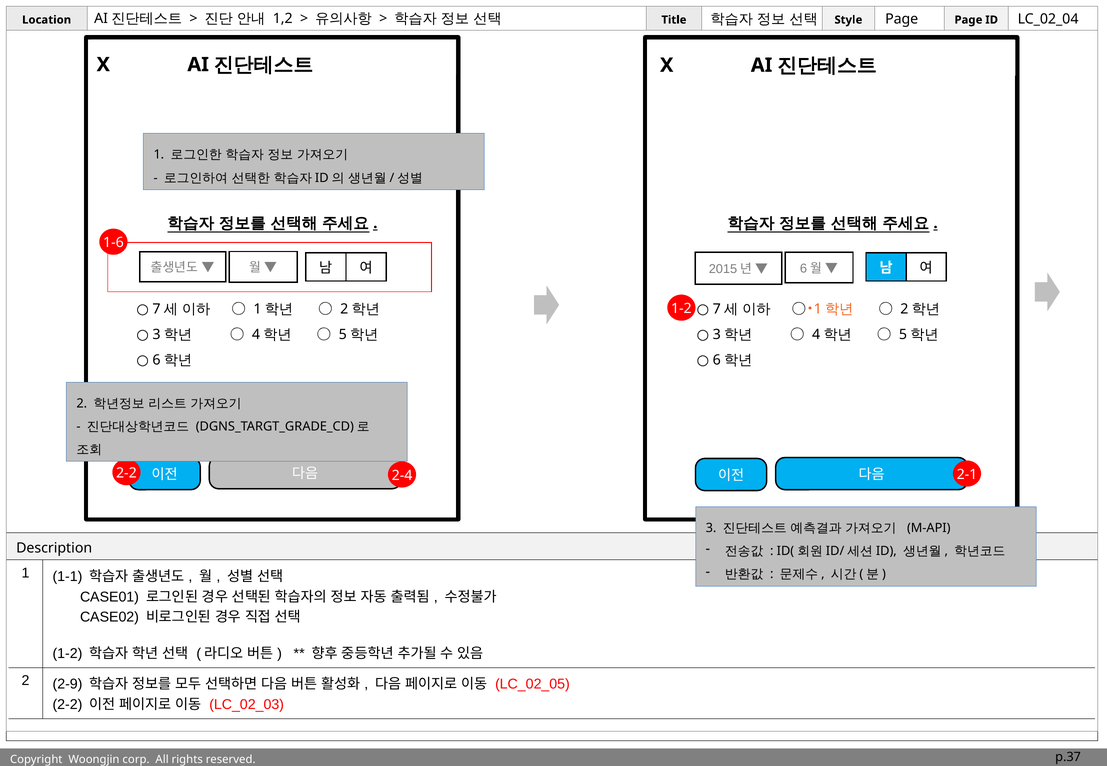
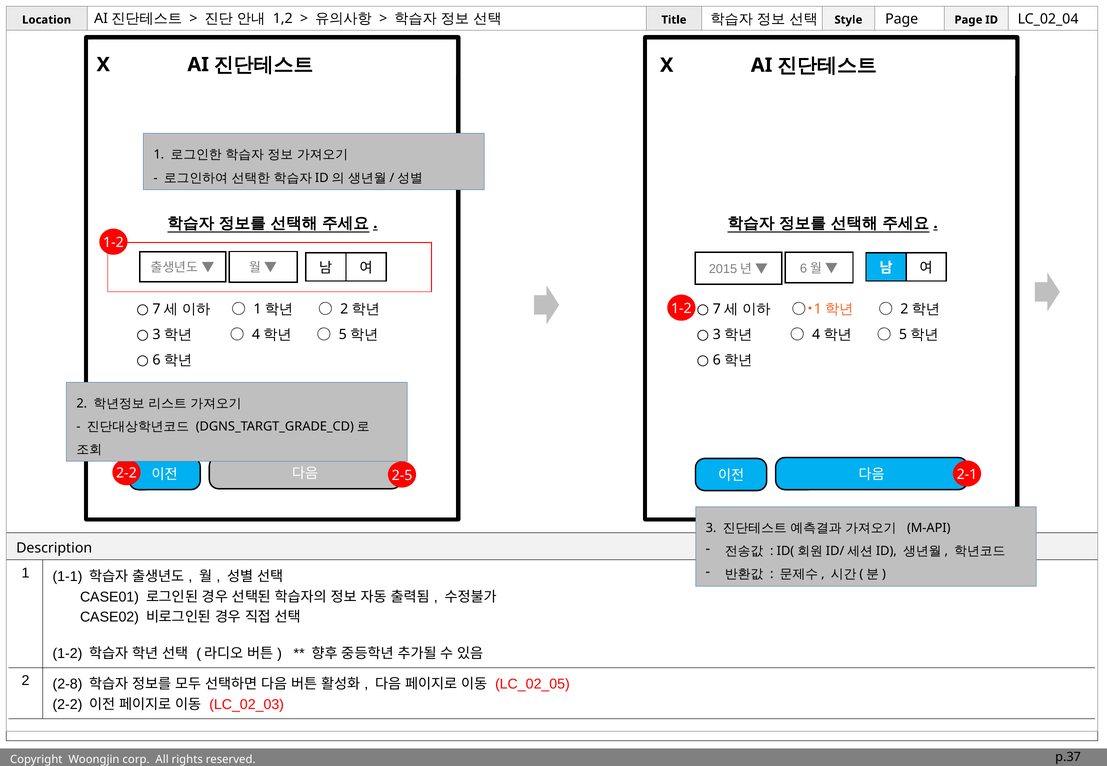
1-6 at (113, 243): 1-6 -> 1-2
2-4: 2-4 -> 2-5
2-9: 2-9 -> 2-8
